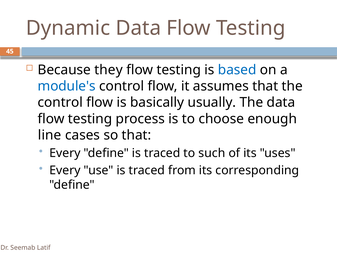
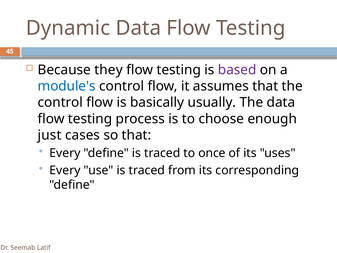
based colour: blue -> purple
line: line -> just
such: such -> once
